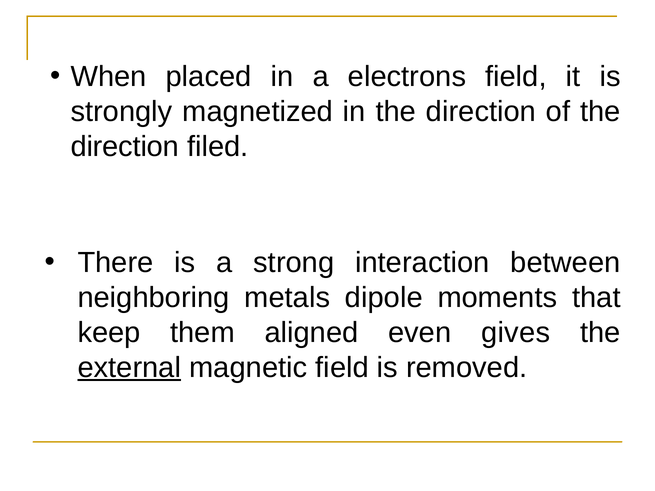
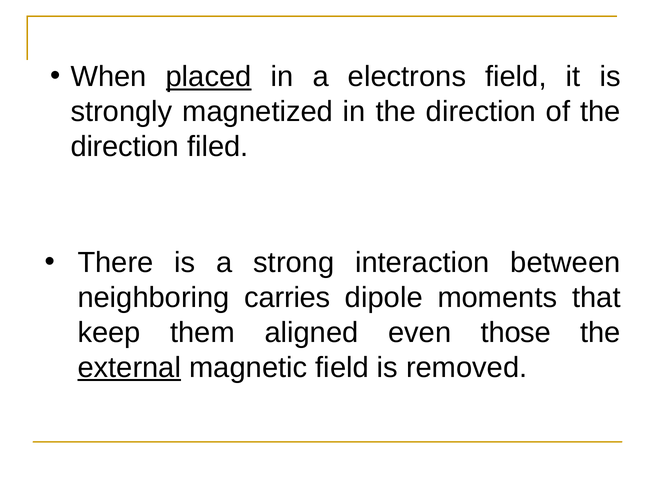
placed underline: none -> present
metals: metals -> carries
gives: gives -> those
